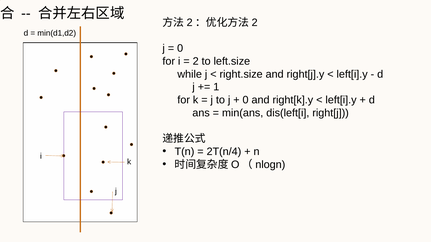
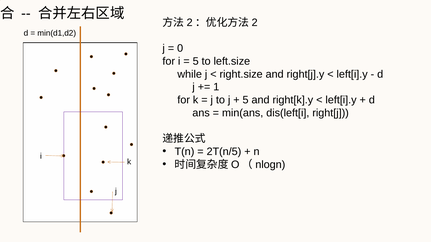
2 at (196, 61): 2 -> 5
0 at (246, 100): 0 -> 5
2T(n/4: 2T(n/4 -> 2T(n/5
